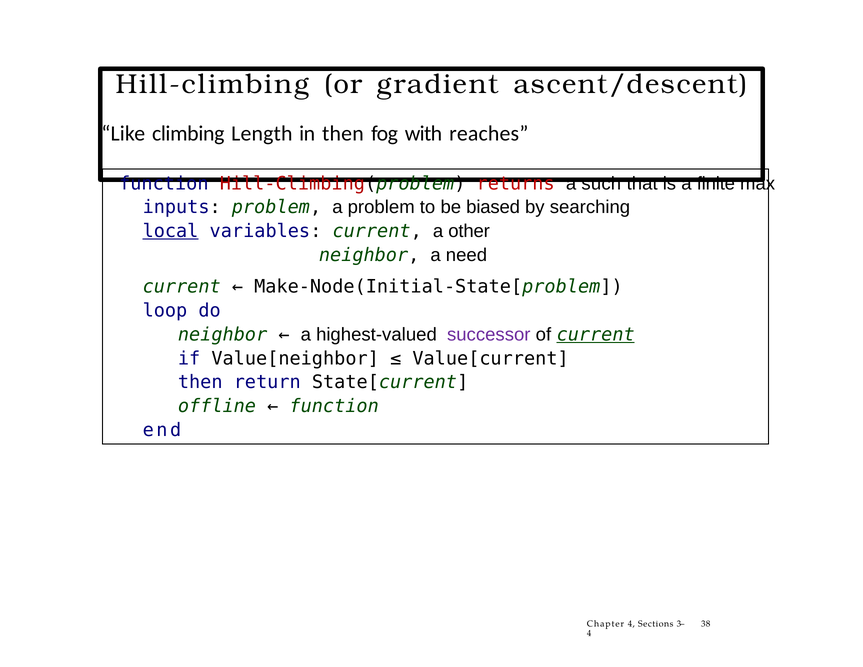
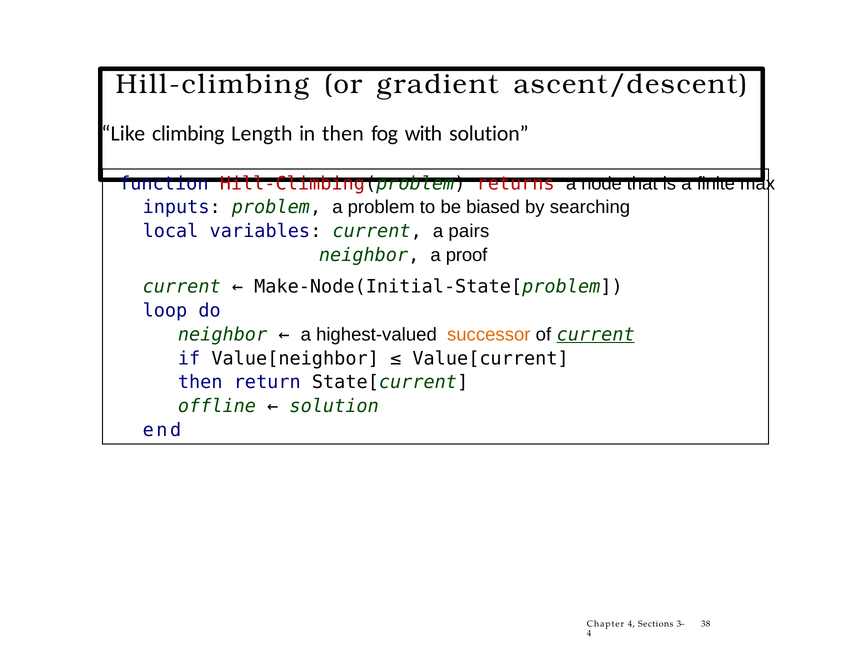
with reaches: reaches -> solution
such: such -> node
local underline: present -> none
other: other -> pairs
need: need -> proof
successor colour: purple -> orange
function at (334, 406): function -> solution
